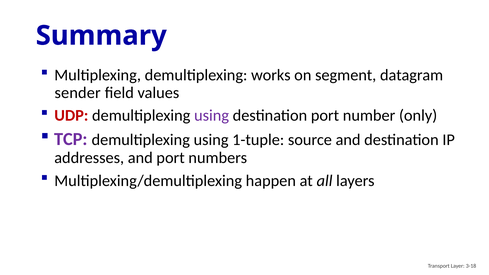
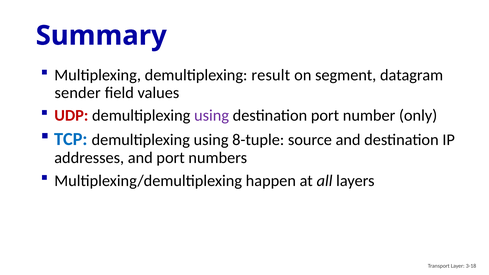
works: works -> result
TCP colour: purple -> blue
1-tuple: 1-tuple -> 8-tuple
